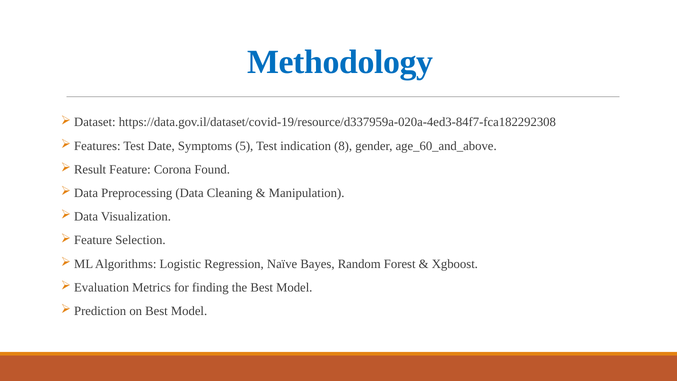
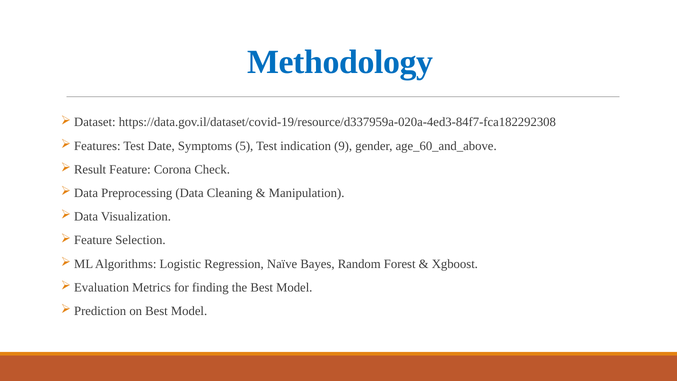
8: 8 -> 9
Found: Found -> Check
